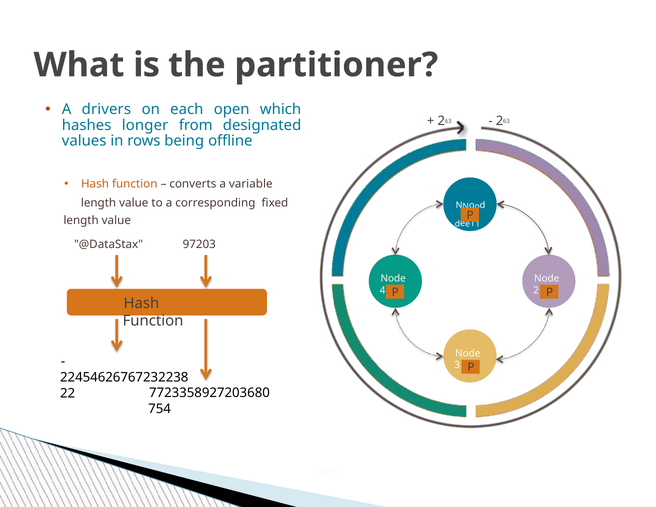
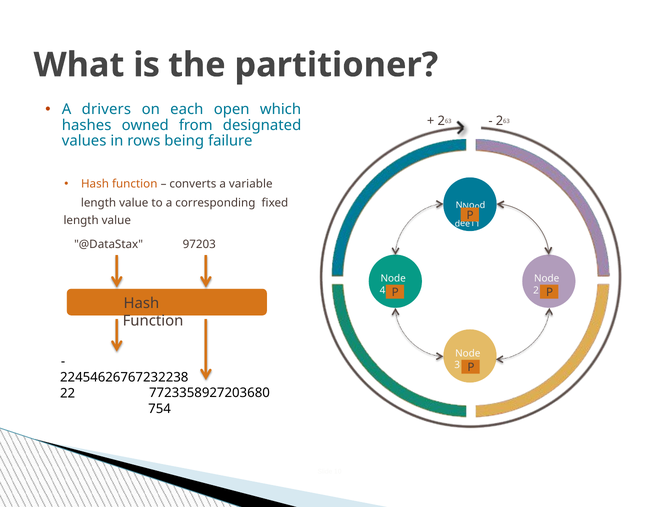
longer: longer -> owned
offline: offline -> failure
